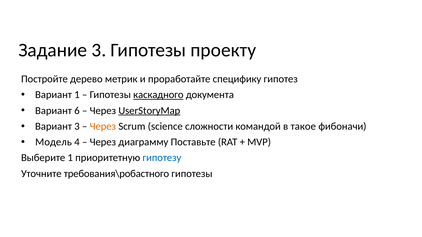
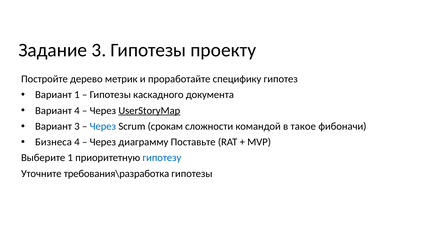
каскадного underline: present -> none
Вариант 6: 6 -> 4
Через at (103, 127) colour: orange -> blue
science: science -> срокам
Модель: Модель -> Бизнеса
требования\робастного: требования\робастного -> требования\разработка
